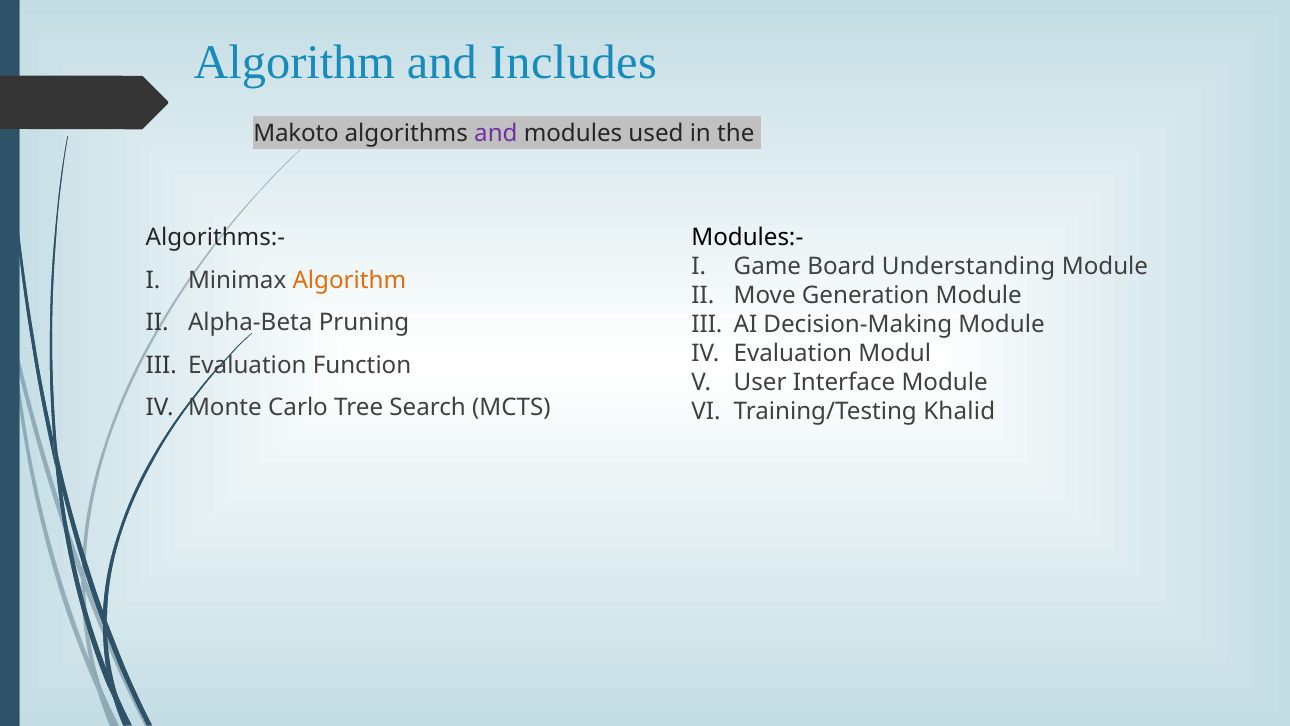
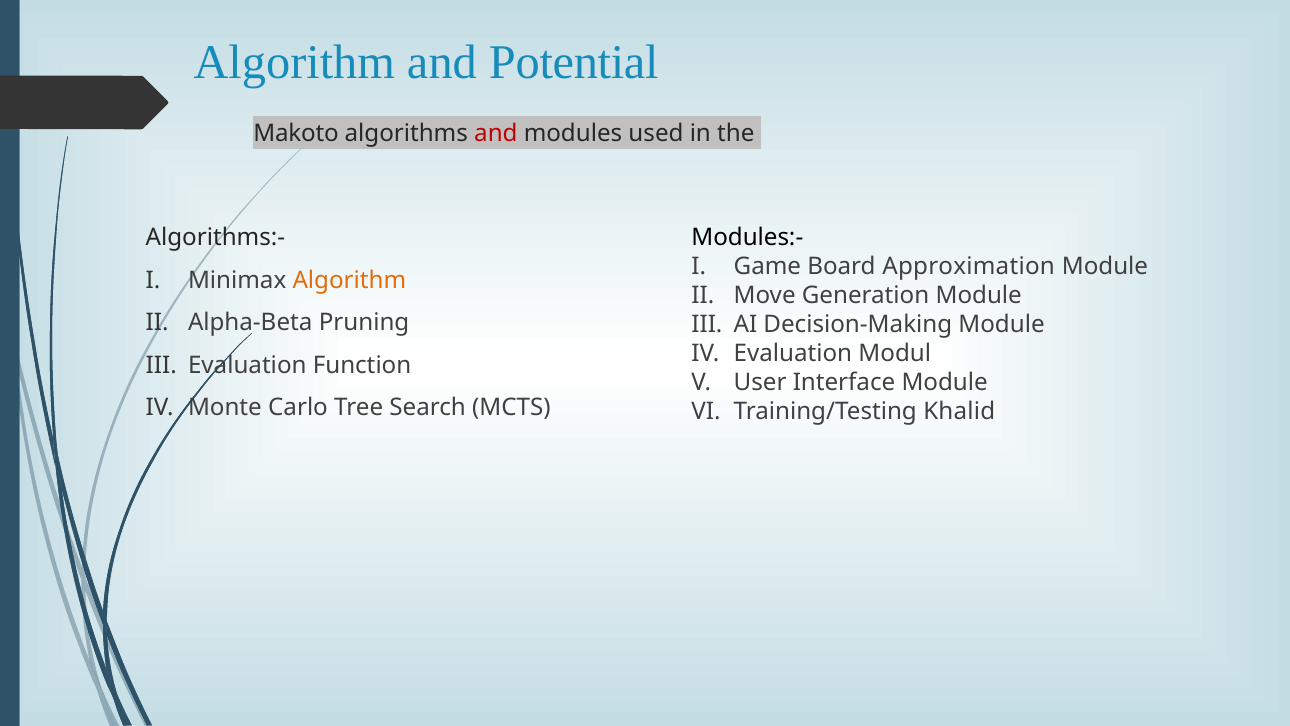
Includes: Includes -> Potential
and at (496, 133) colour: purple -> red
Understanding: Understanding -> Approximation
